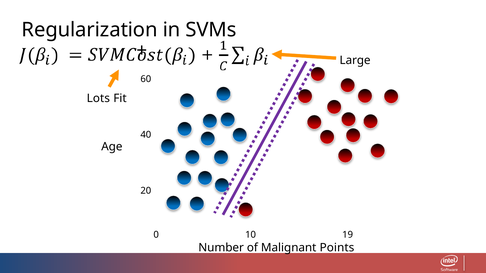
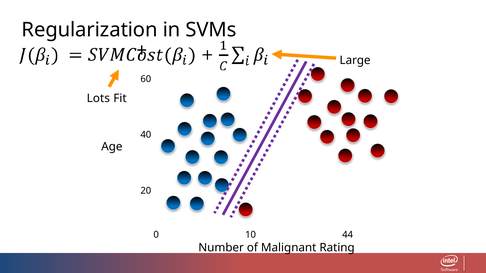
19: 19 -> 44
Points: Points -> Rating
